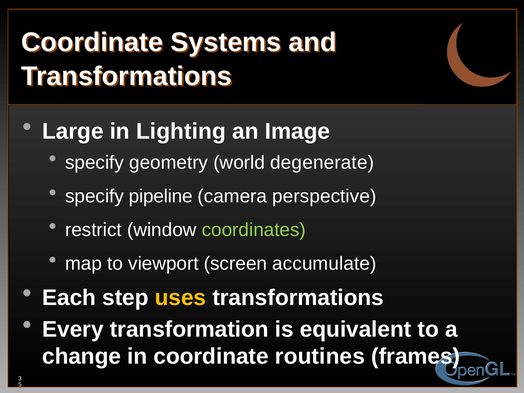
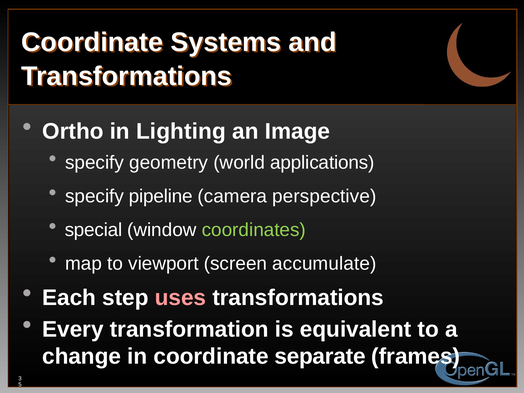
Large: Large -> Ortho
degenerate: degenerate -> applications
restrict: restrict -> special
uses colour: yellow -> pink
routines: routines -> separate
